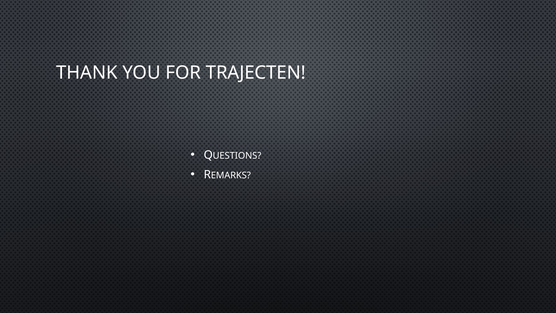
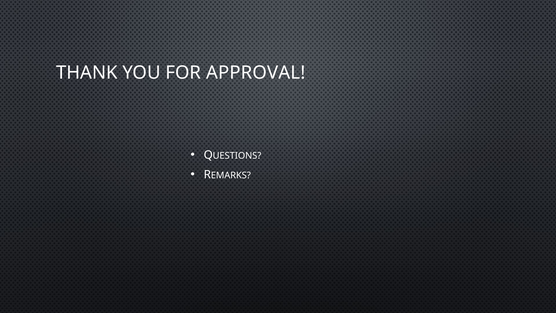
TRAJECTEN: TRAJECTEN -> APPROVAL
